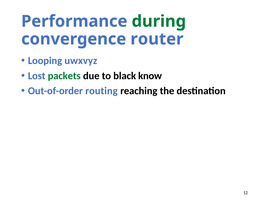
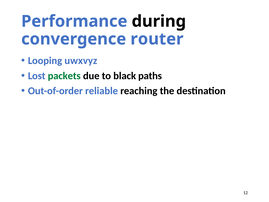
during colour: green -> black
know: know -> paths
routing: routing -> reliable
